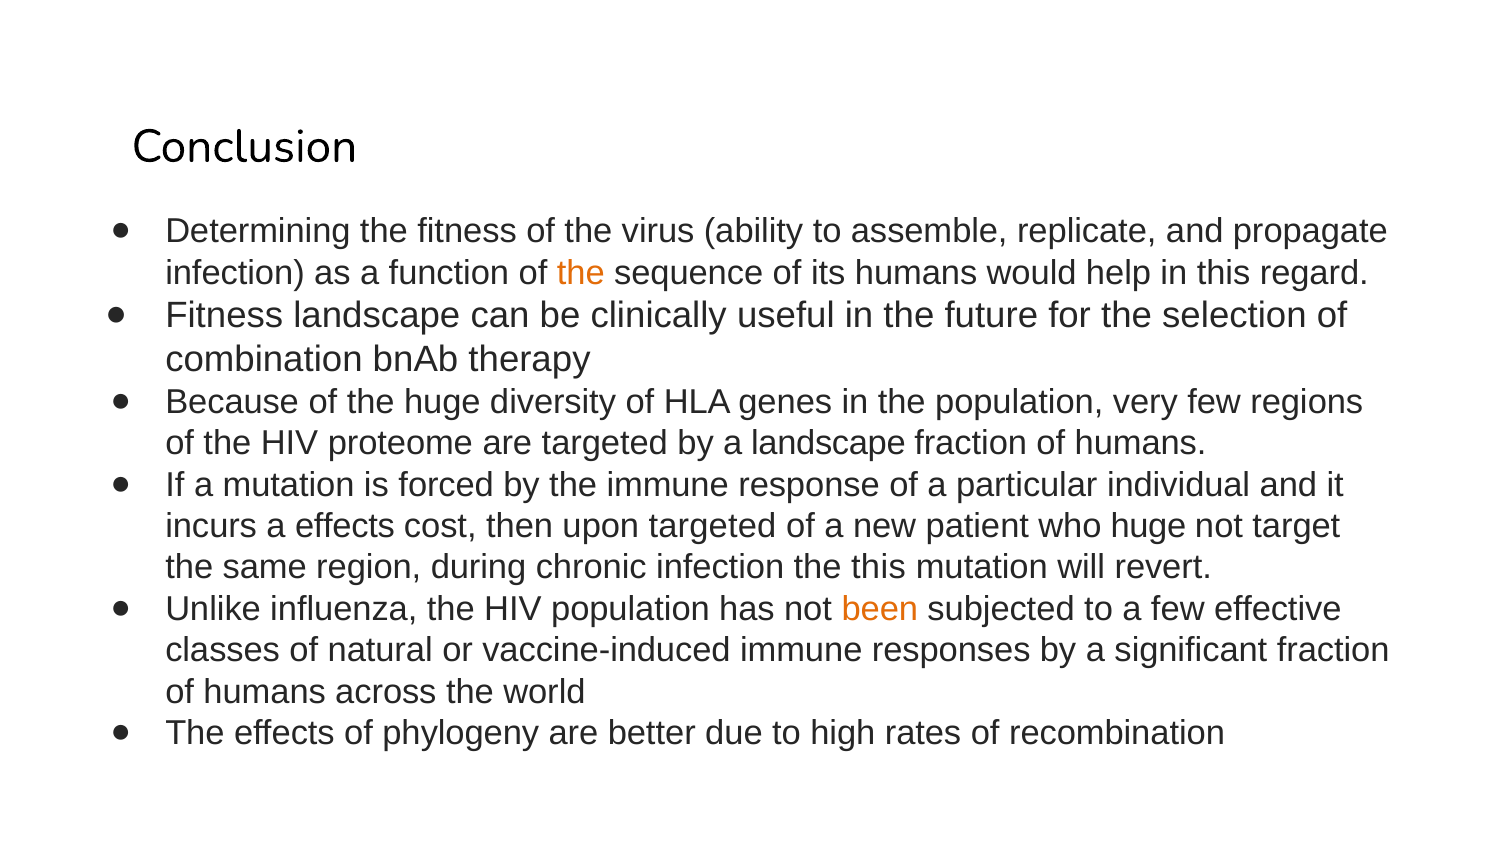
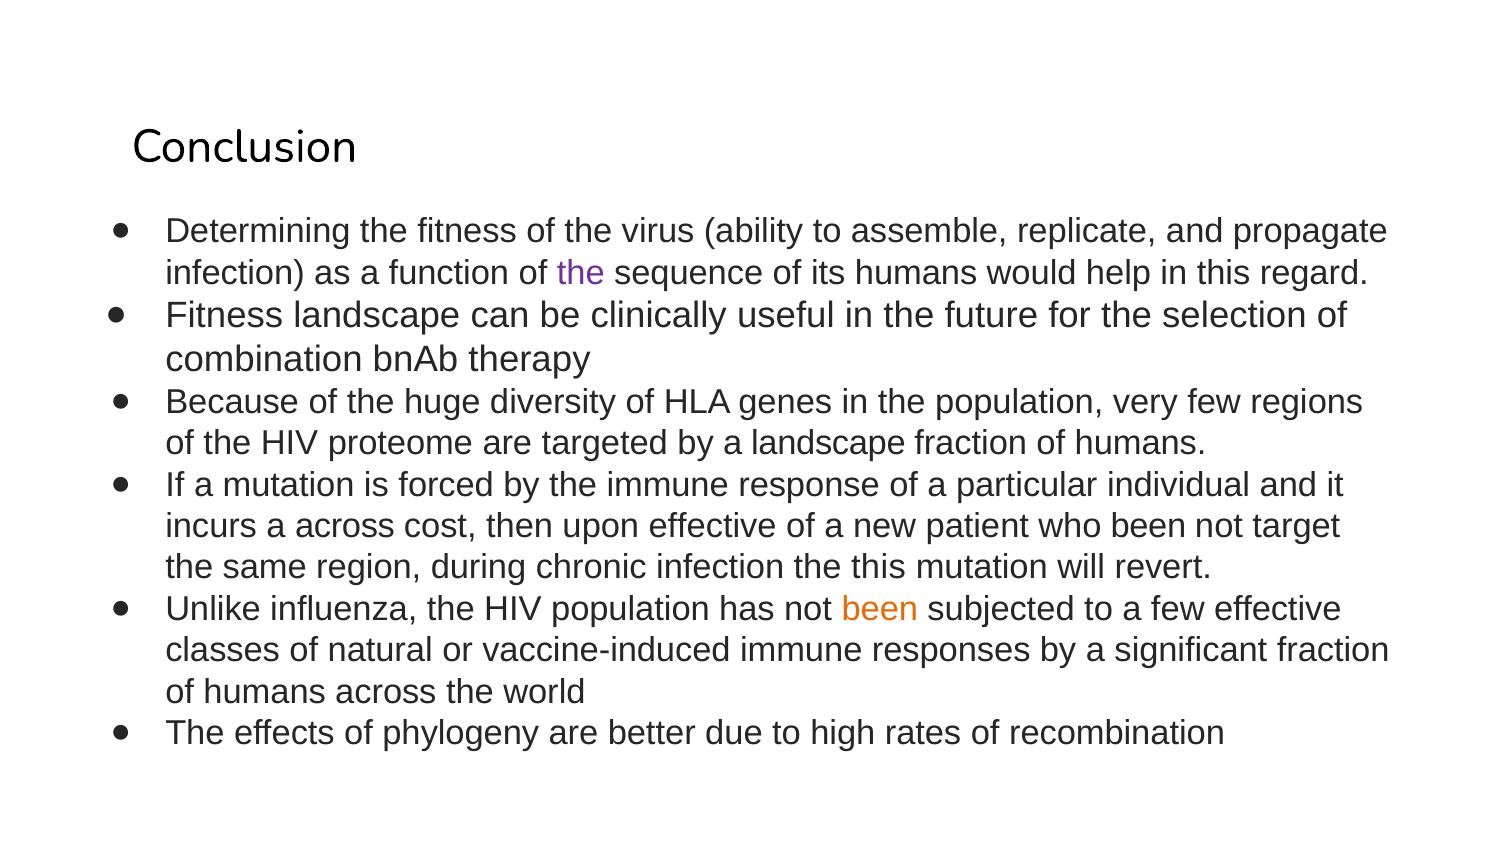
the at (581, 273) colour: orange -> purple
a effects: effects -> across
upon targeted: targeted -> effective
who huge: huge -> been
